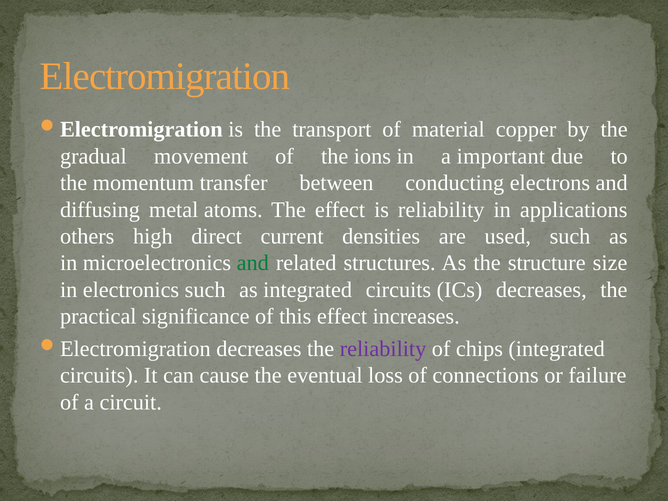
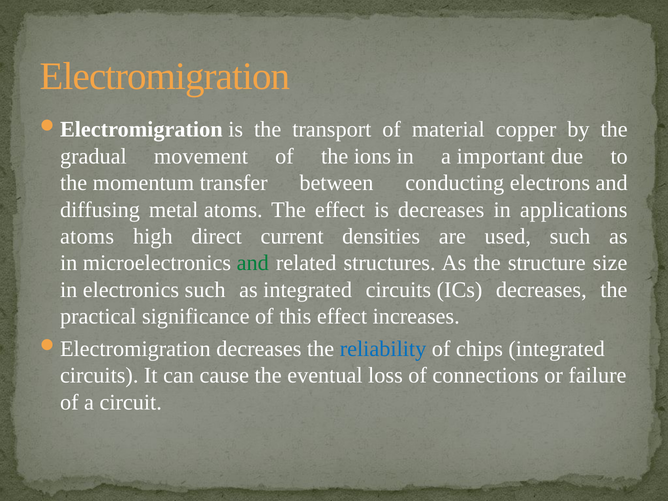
is reliability: reliability -> decreases
others at (87, 236): others -> atoms
reliability at (383, 349) colour: purple -> blue
